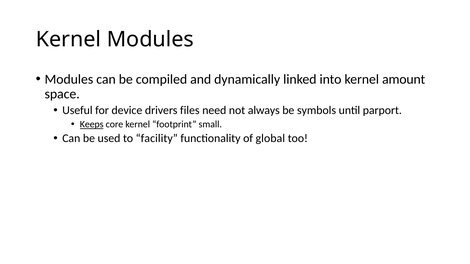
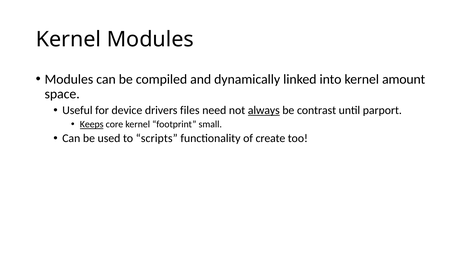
always underline: none -> present
symbols: symbols -> contrast
facility: facility -> scripts
global: global -> create
